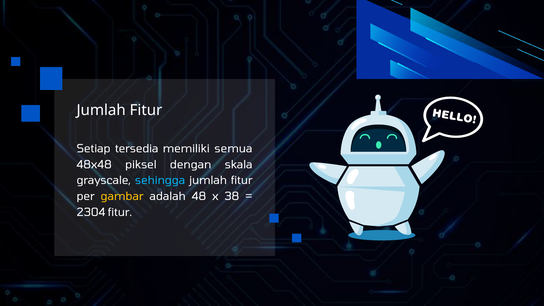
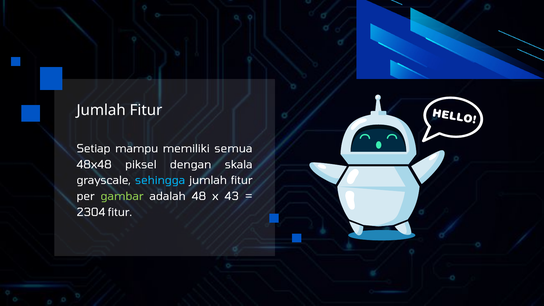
tersedia: tersedia -> mampu
gambar colour: yellow -> light green
38: 38 -> 43
